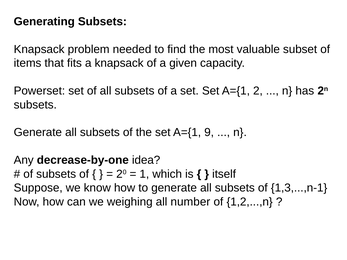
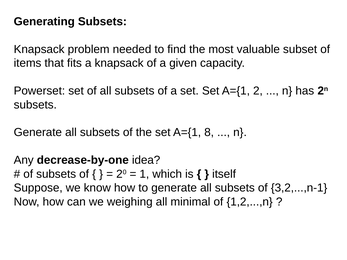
9: 9 -> 8
1,3,...,n-1: 1,3,...,n-1 -> 3,2,...,n-1
number: number -> minimal
